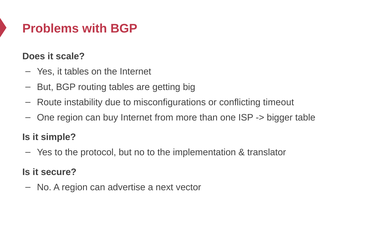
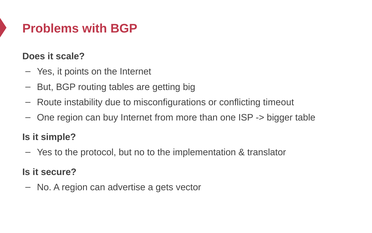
it tables: tables -> points
next: next -> gets
